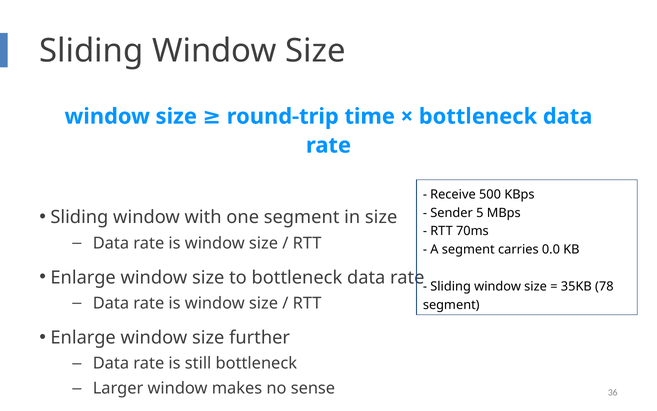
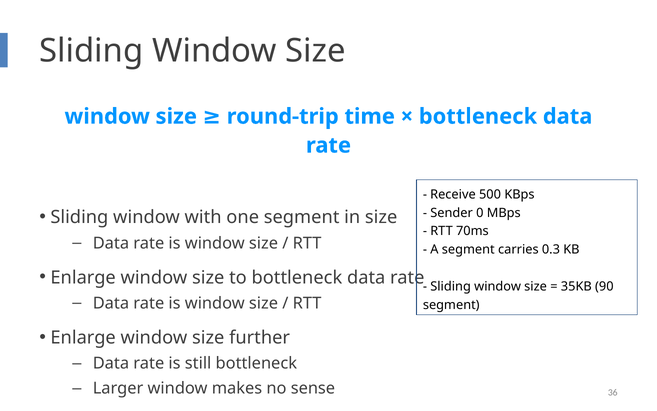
5: 5 -> 0
0.0: 0.0 -> 0.3
78: 78 -> 90
